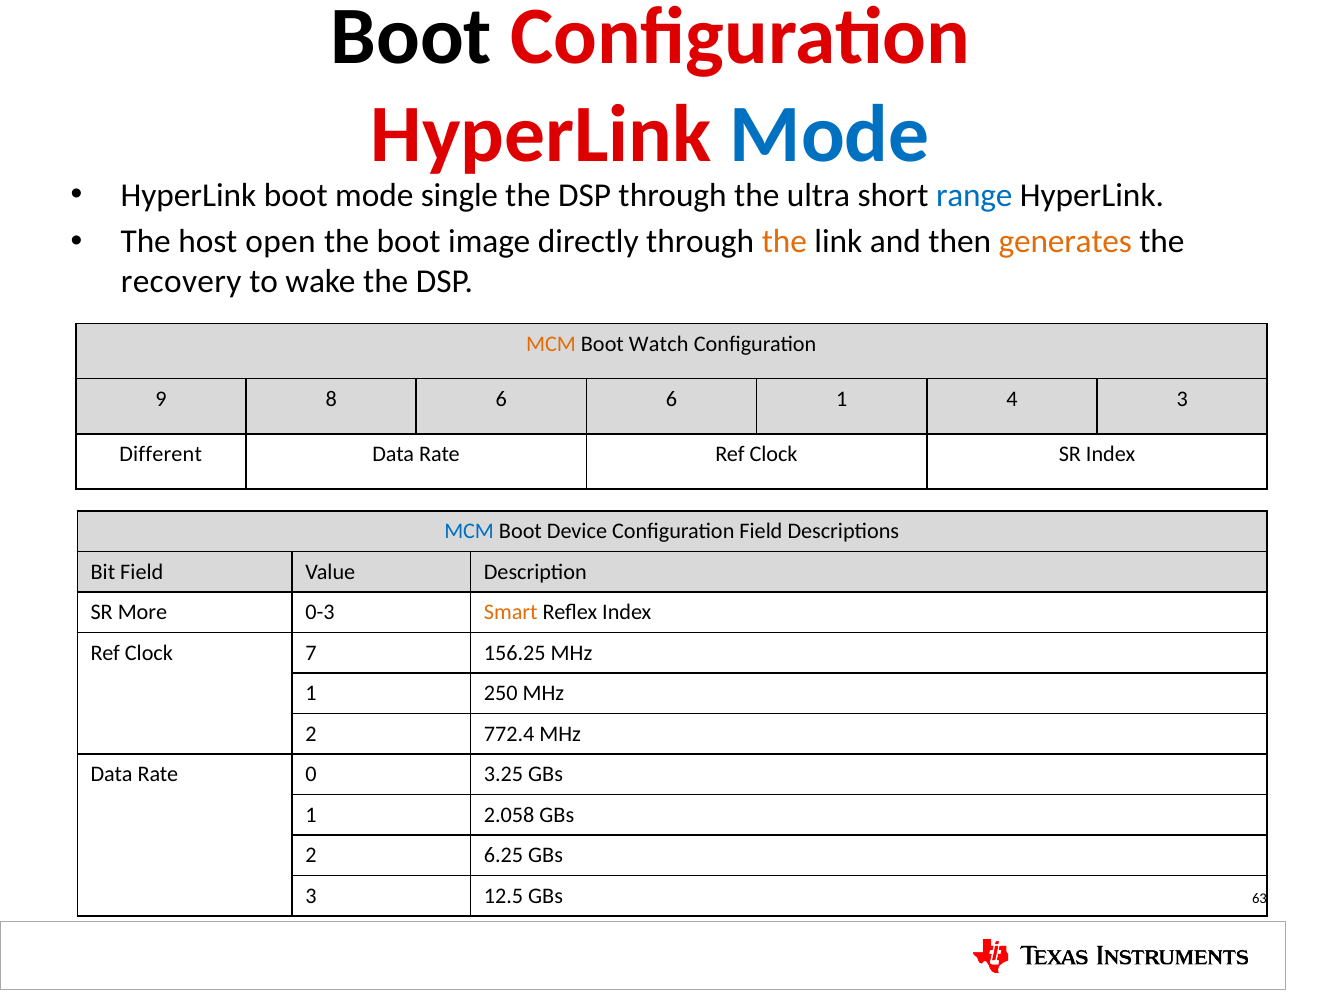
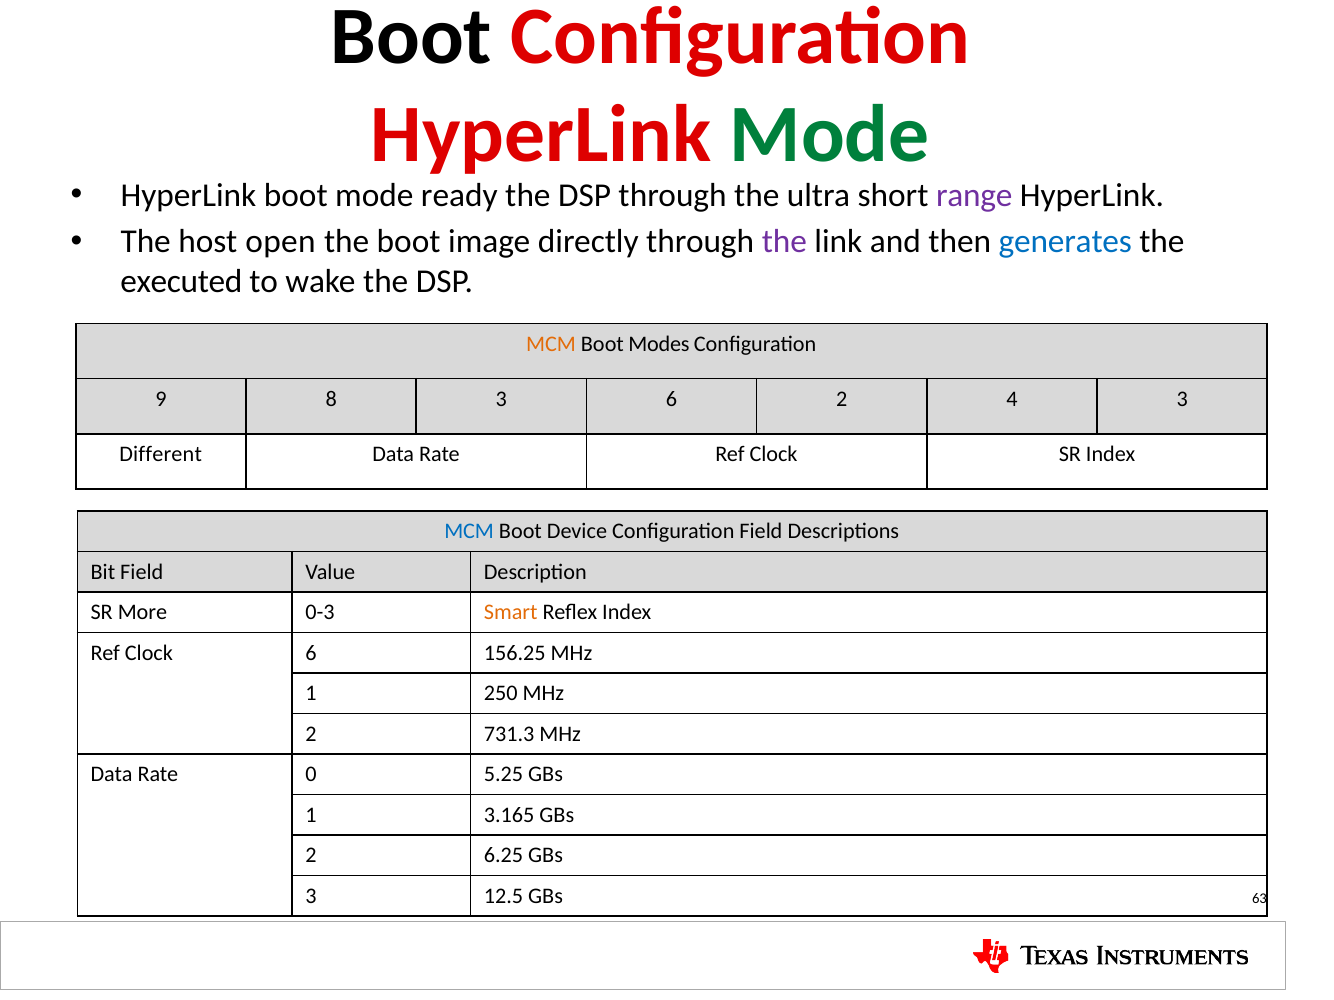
Mode at (830, 135) colour: blue -> green
single: single -> ready
range colour: blue -> purple
the at (784, 242) colour: orange -> purple
generates colour: orange -> blue
recovery: recovery -> executed
Watch: Watch -> Modes
8 6: 6 -> 3
6 1: 1 -> 2
Clock 7: 7 -> 6
772.4: 772.4 -> 731.3
3.25: 3.25 -> 5.25
2.058: 2.058 -> 3.165
